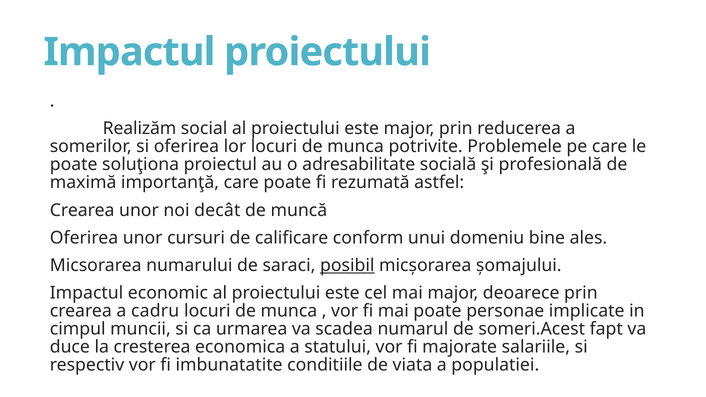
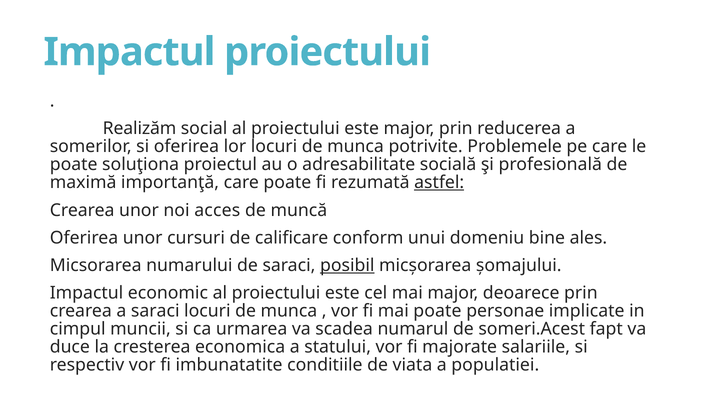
astfel underline: none -> present
decât: decât -> acces
a cadru: cadru -> saraci
